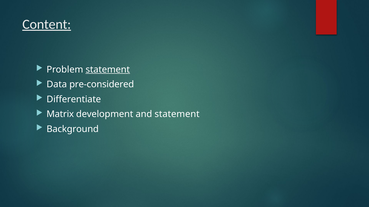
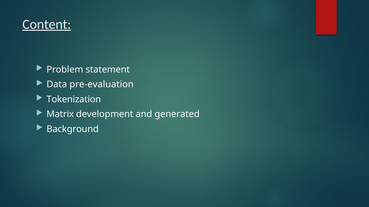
statement at (108, 70) underline: present -> none
pre-considered: pre-considered -> pre-evaluation
Differentiate: Differentiate -> Tokenization
and statement: statement -> generated
